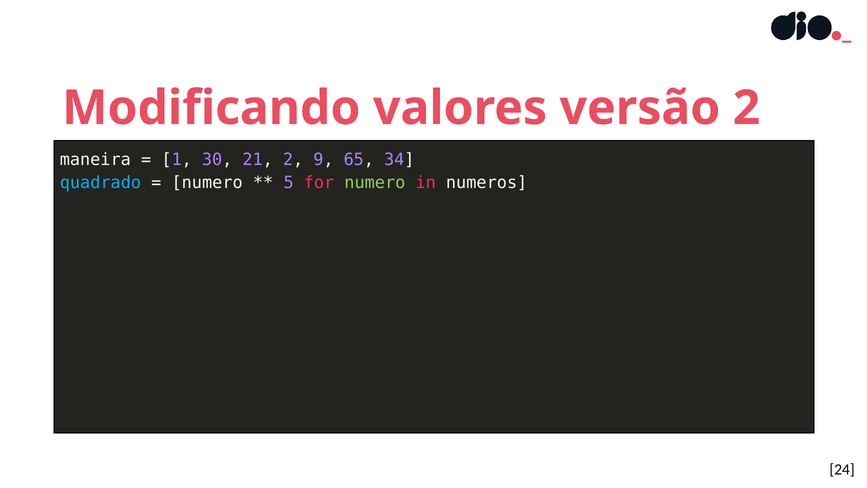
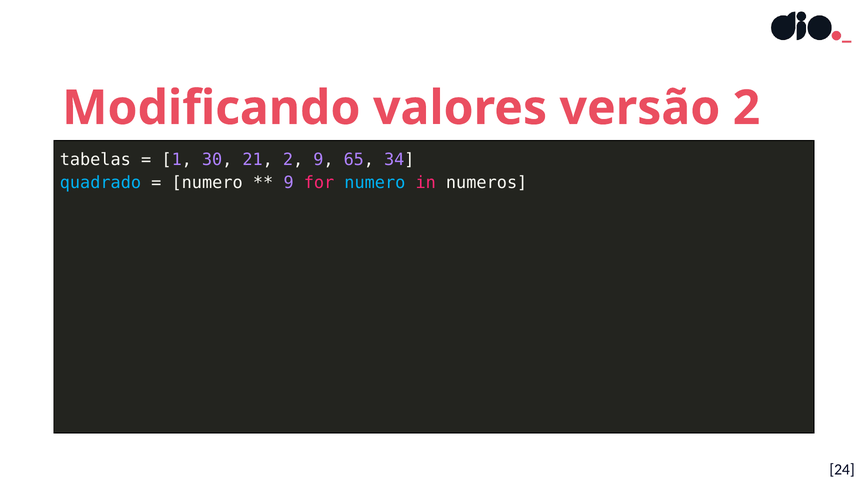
maneira: maneira -> tabelas
5 at (289, 182): 5 -> 9
numero at (375, 182) colour: light green -> light blue
